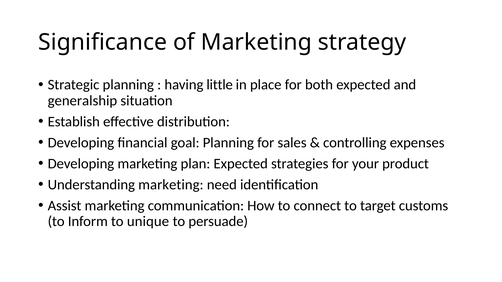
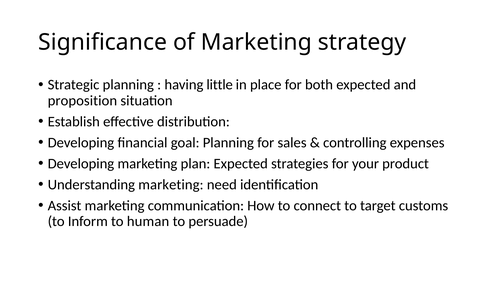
generalship: generalship -> proposition
unique: unique -> human
